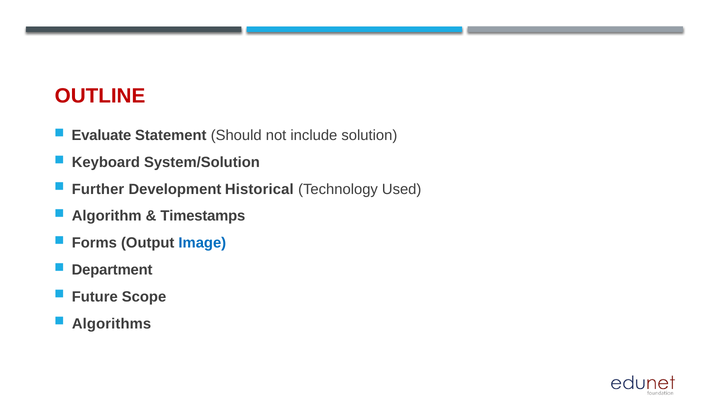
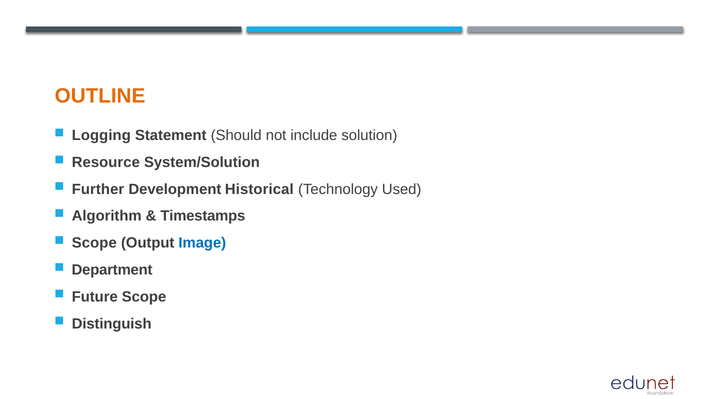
OUTLINE colour: red -> orange
Evaluate: Evaluate -> Logging
Keyboard: Keyboard -> Resource
Forms at (94, 243): Forms -> Scope
Algorithms: Algorithms -> Distinguish
